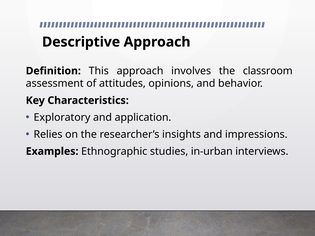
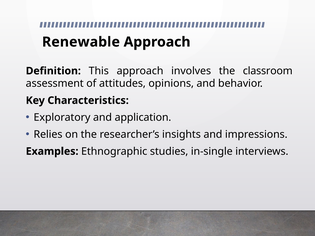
Descriptive: Descriptive -> Renewable
in-urban: in-urban -> in-single
